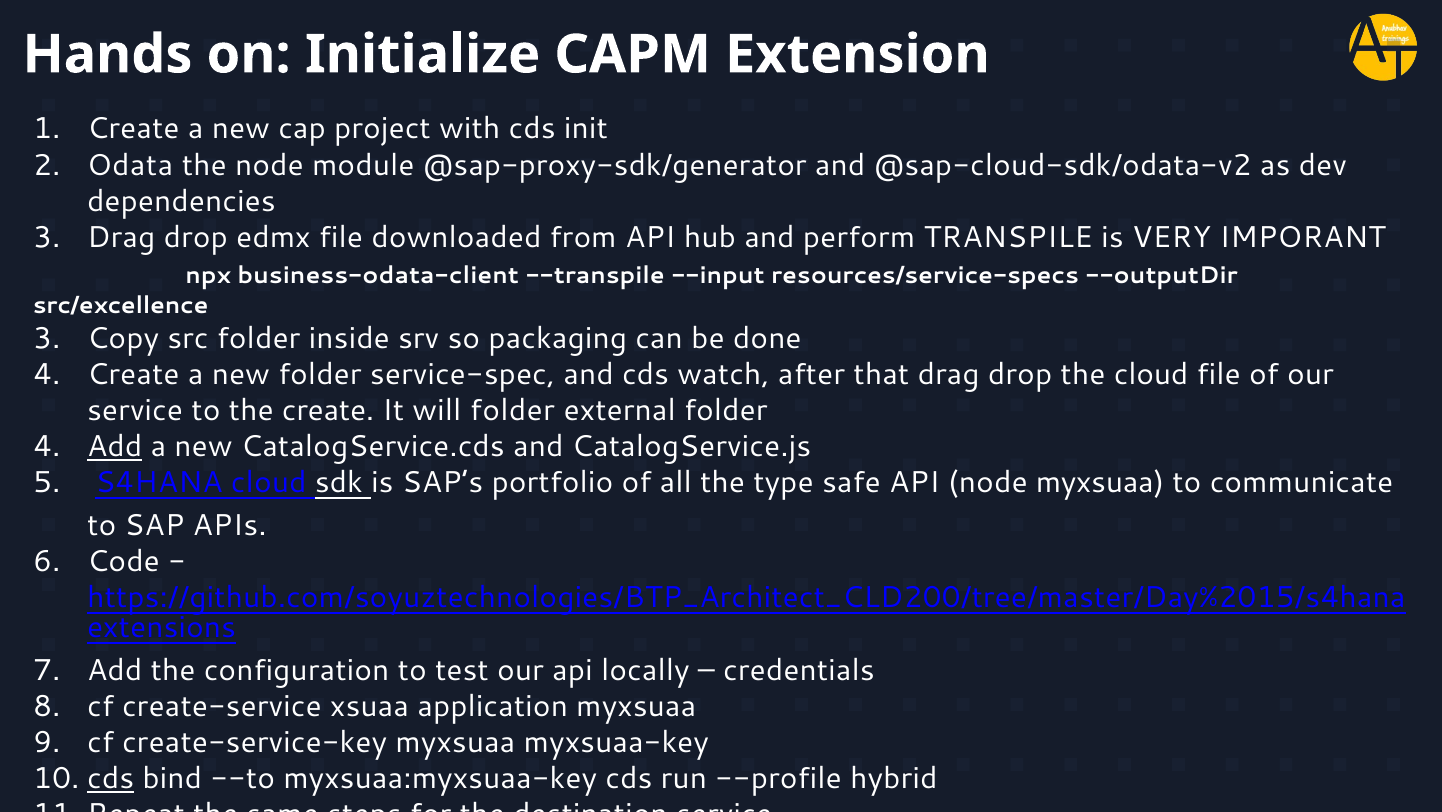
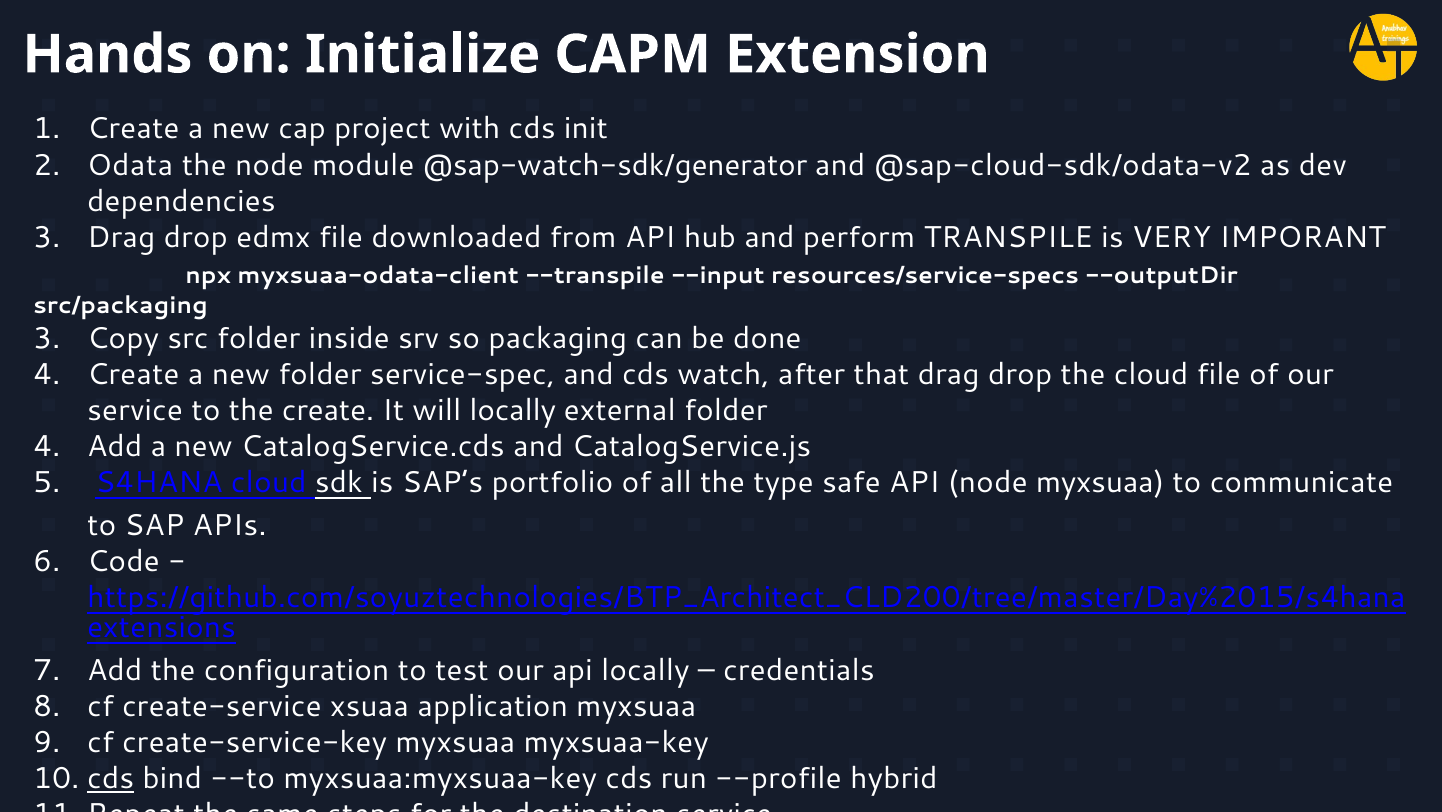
@sap-proxy-sdk/generator: @sap-proxy-sdk/generator -> @sap-watch-sdk/generator
business-odata-client: business-odata-client -> myxsuaa-odata-client
src/excellence: src/excellence -> src/packaging
will folder: folder -> locally
Add at (115, 446) underline: present -> none
